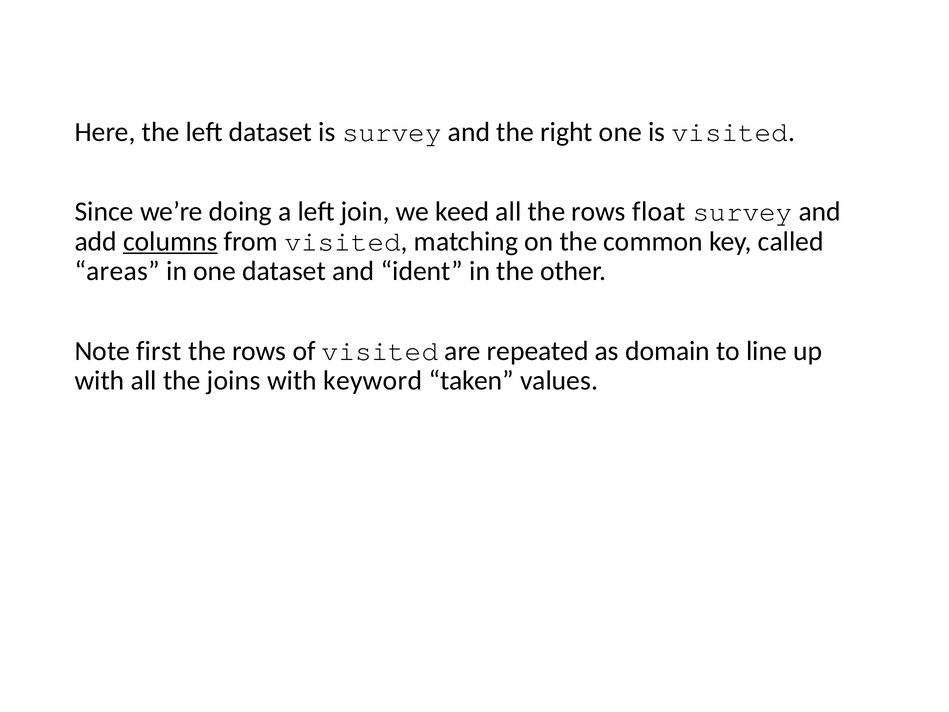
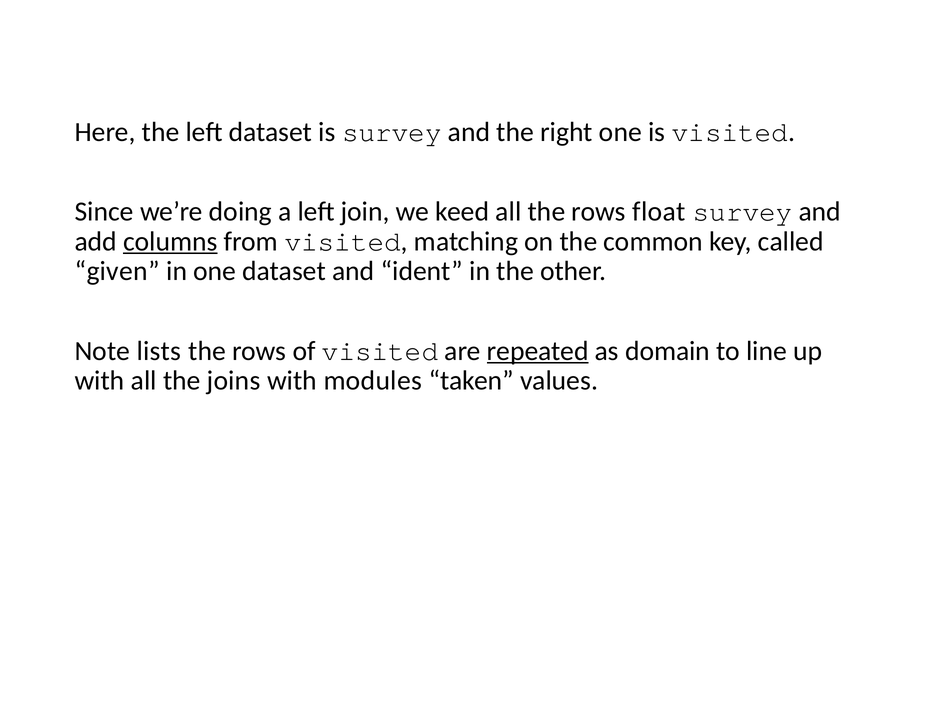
areas: areas -> given
first: first -> lists
repeated underline: none -> present
keyword: keyword -> modules
